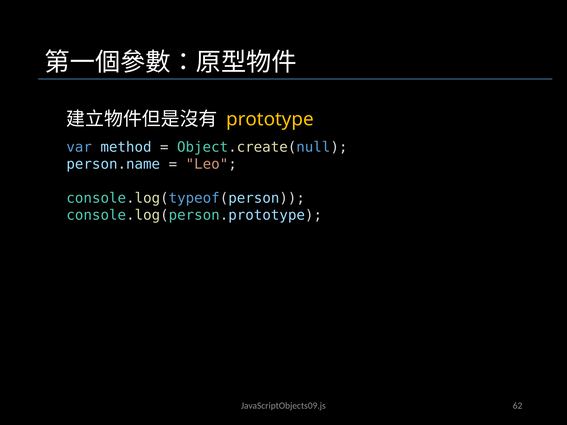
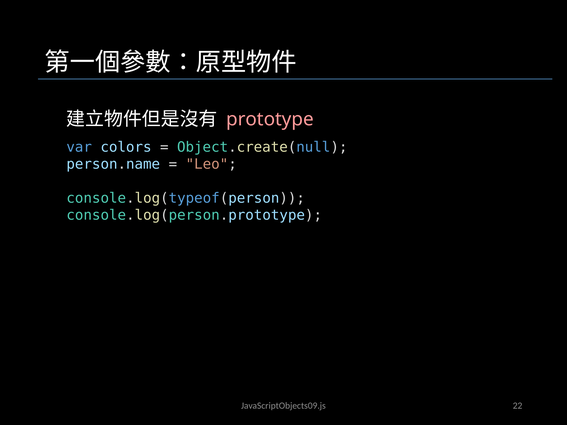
prototype colour: yellow -> pink
method: method -> colors
62: 62 -> 22
